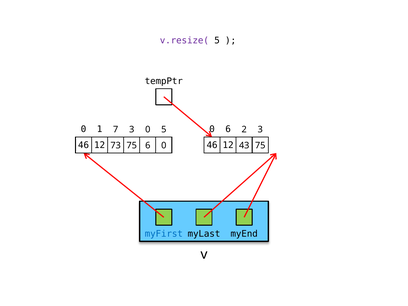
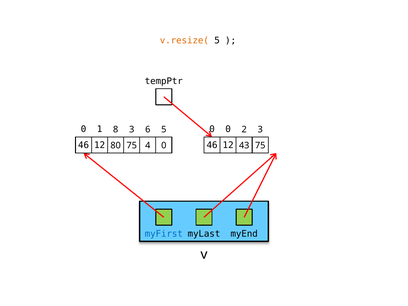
v.resize( colour: purple -> orange
7: 7 -> 8
3 0: 0 -> 6
6 at (228, 129): 6 -> 0
73: 73 -> 80
75 6: 6 -> 4
